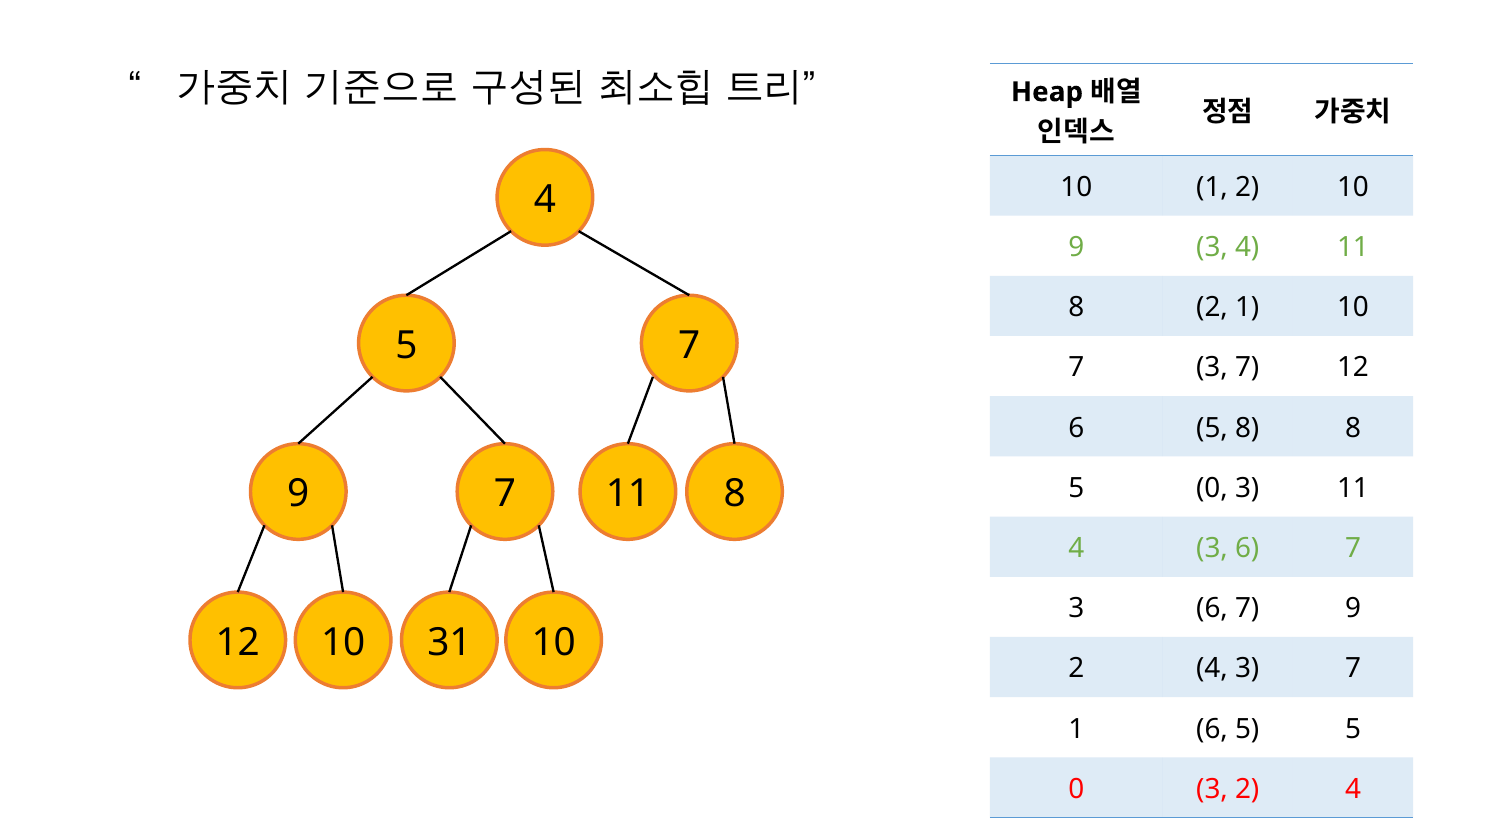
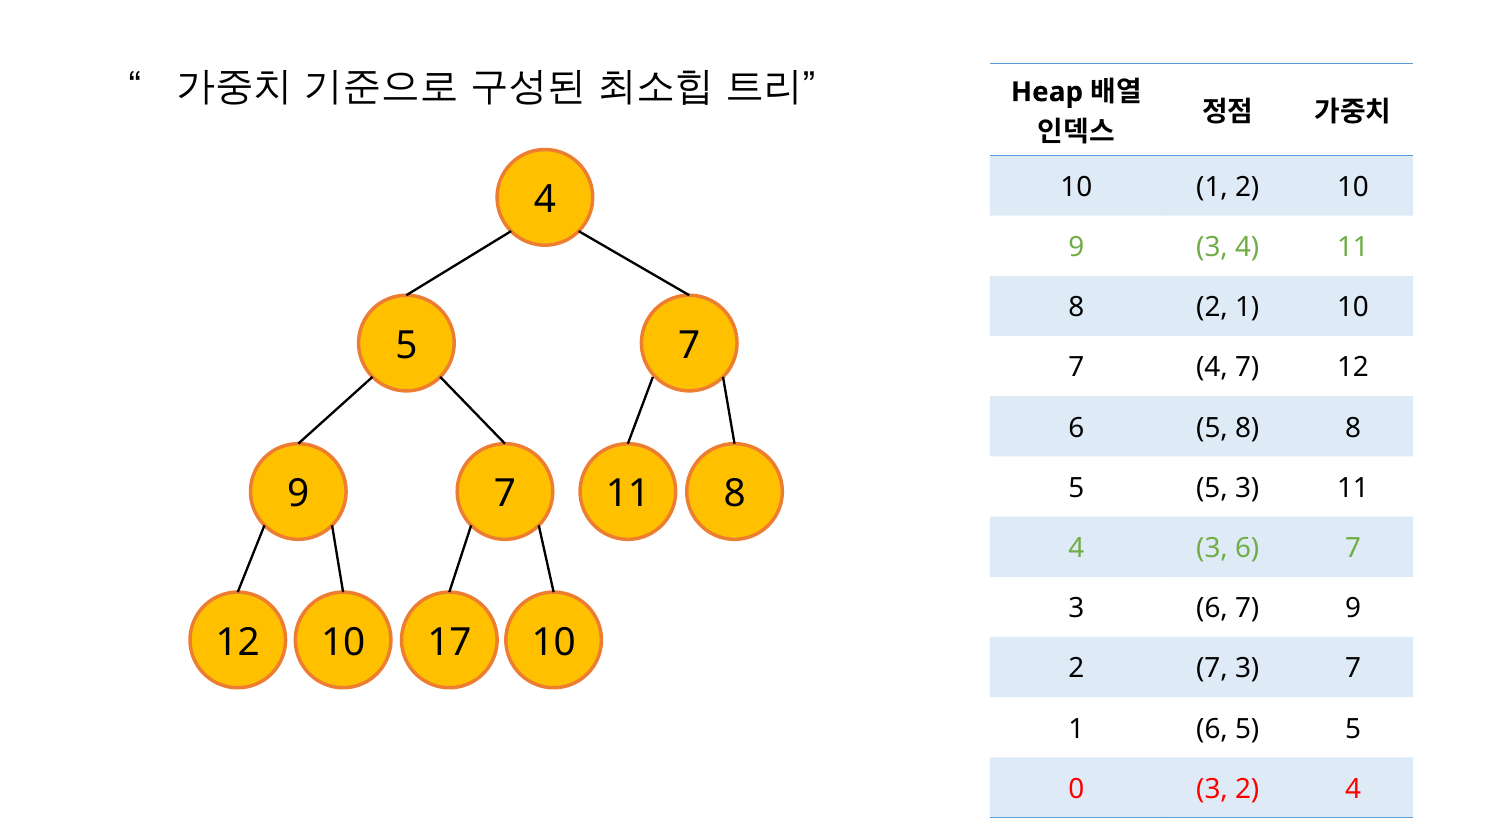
3 at (1212, 367): 3 -> 4
0 at (1212, 488): 0 -> 5
31: 31 -> 17
4 at (1212, 668): 4 -> 7
